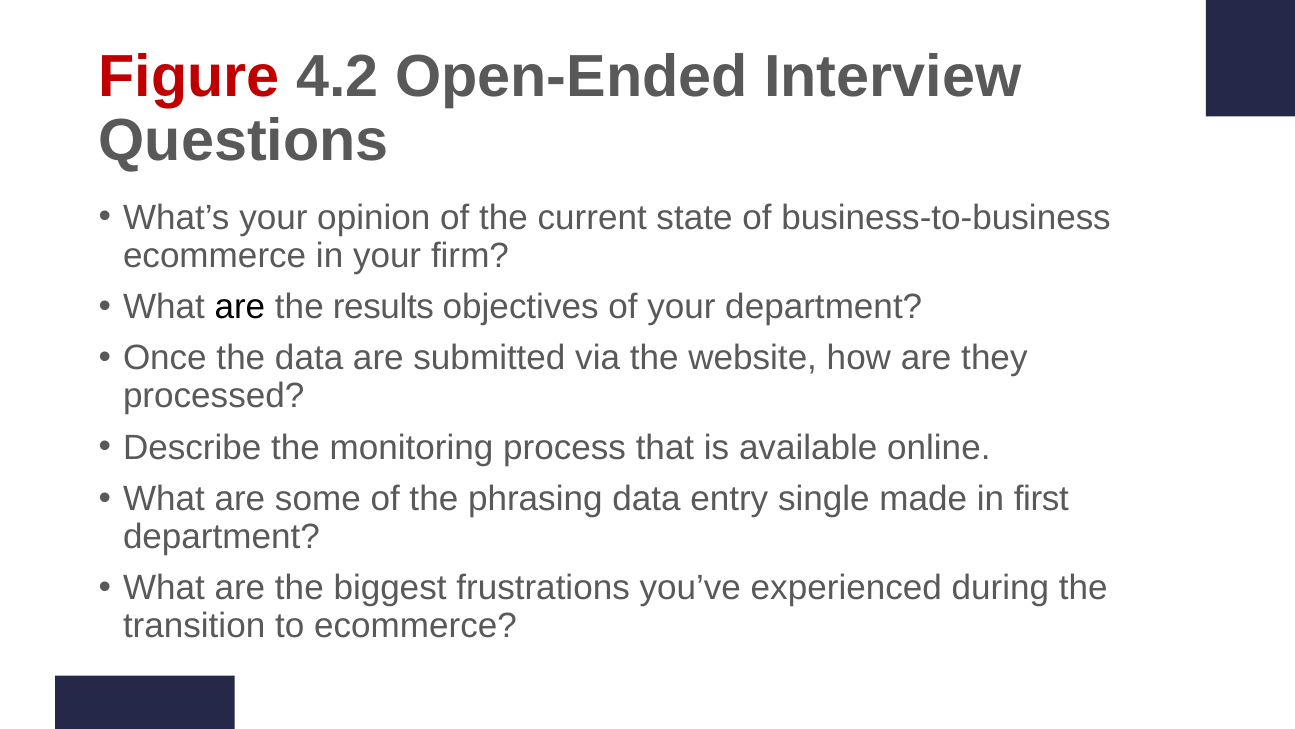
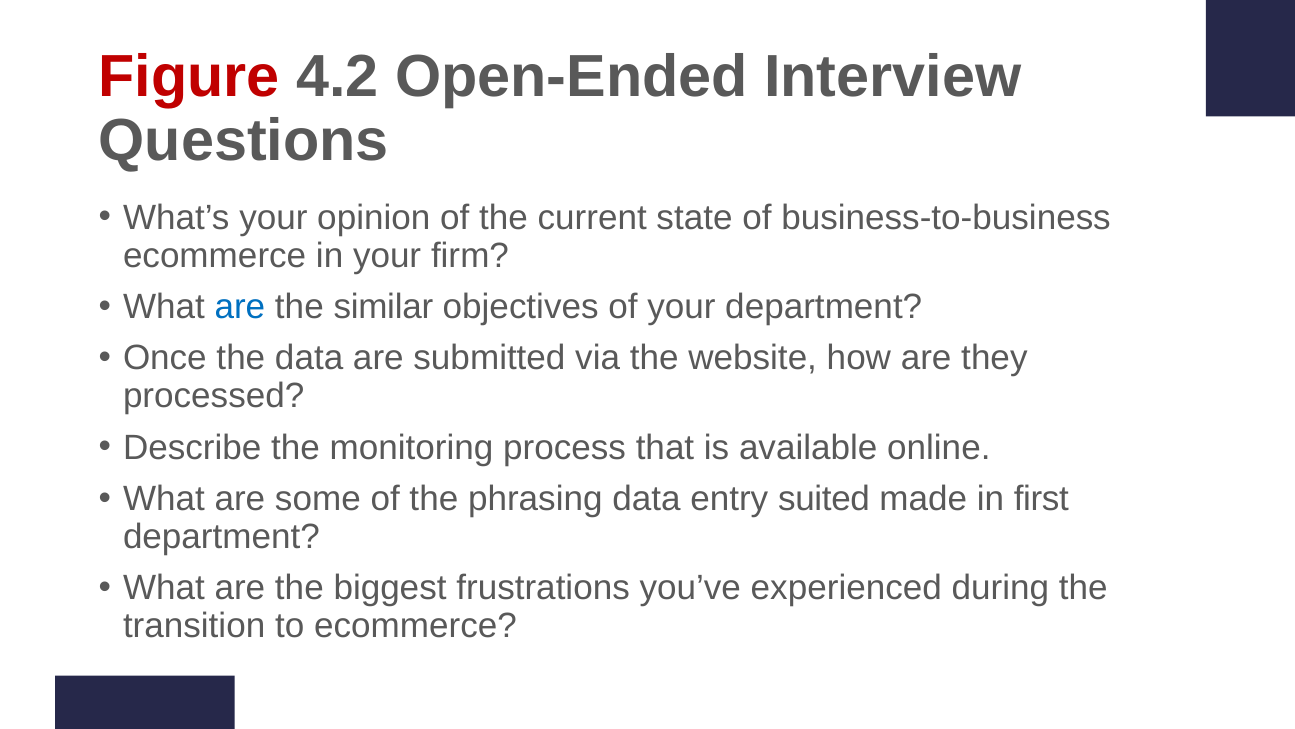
are at (240, 307) colour: black -> blue
results: results -> similar
single: single -> suited
